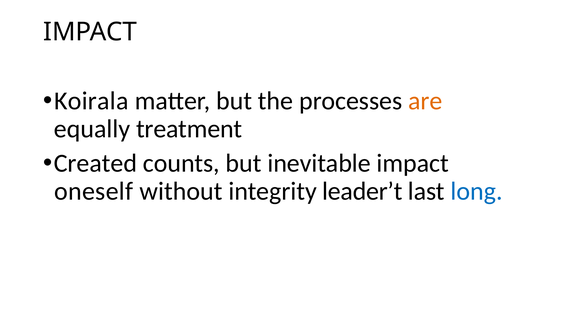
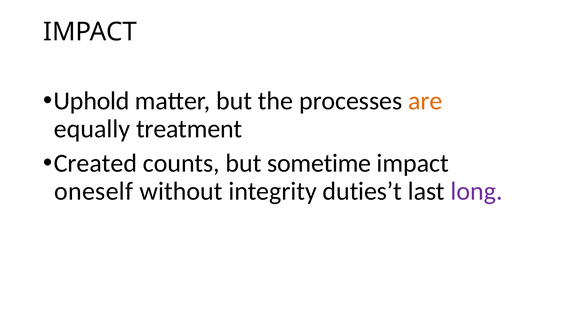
Koirala: Koirala -> Uphold
inevitable: inevitable -> sometime
leader’t: leader’t -> duties’t
long colour: blue -> purple
